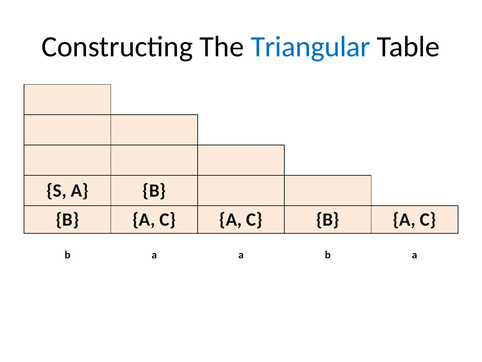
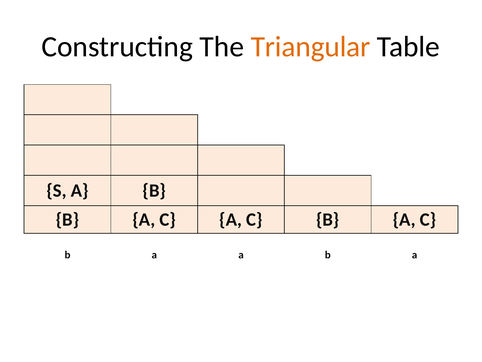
Triangular colour: blue -> orange
